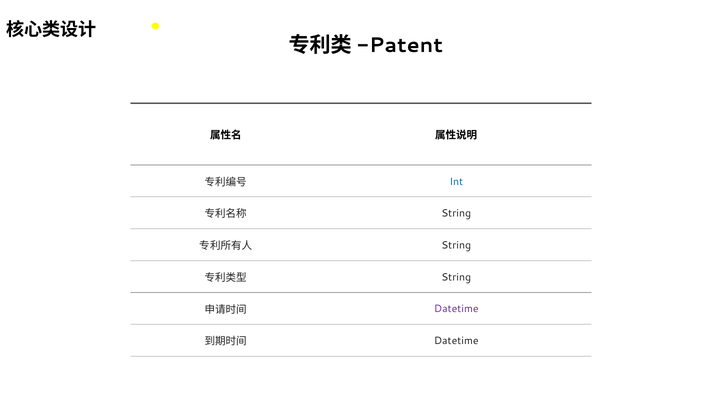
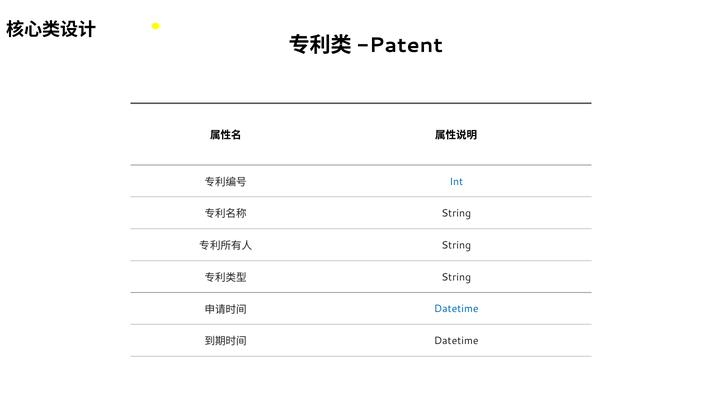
Datetime at (456, 309) colour: purple -> blue
